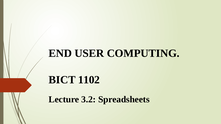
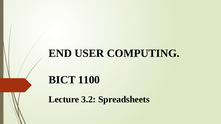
1102: 1102 -> 1100
